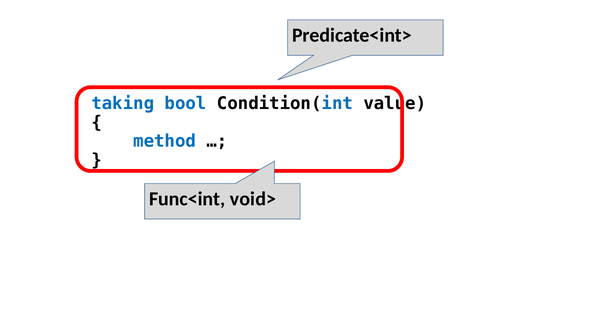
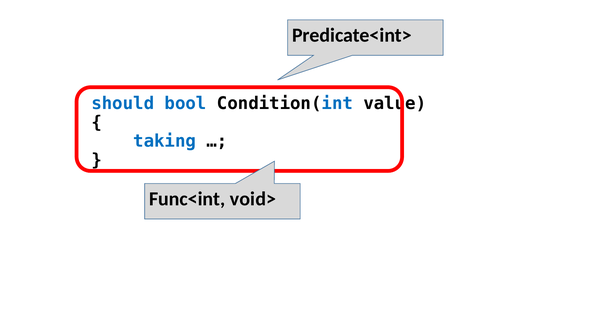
taking: taking -> should
method: method -> taking
